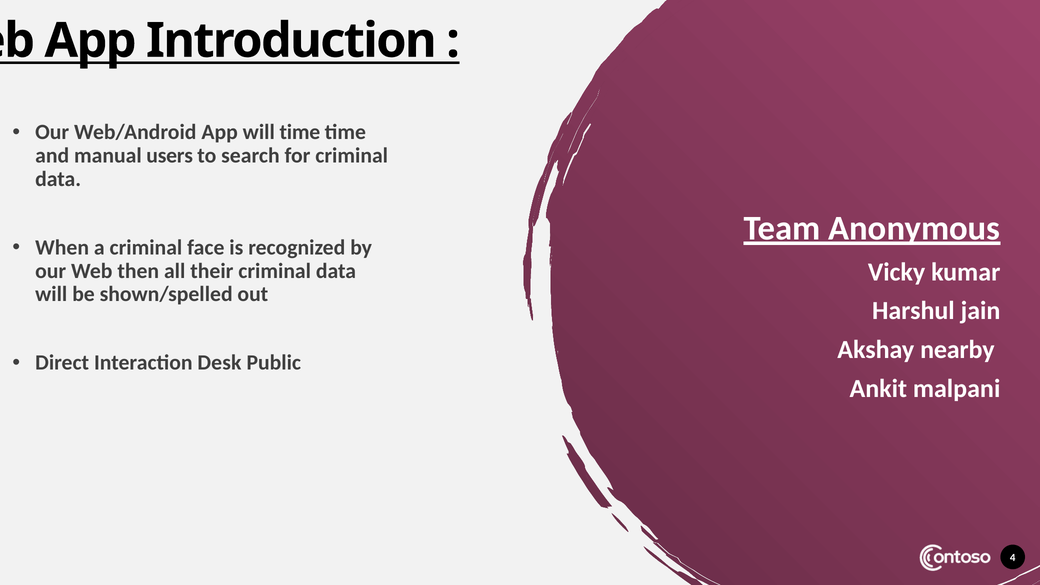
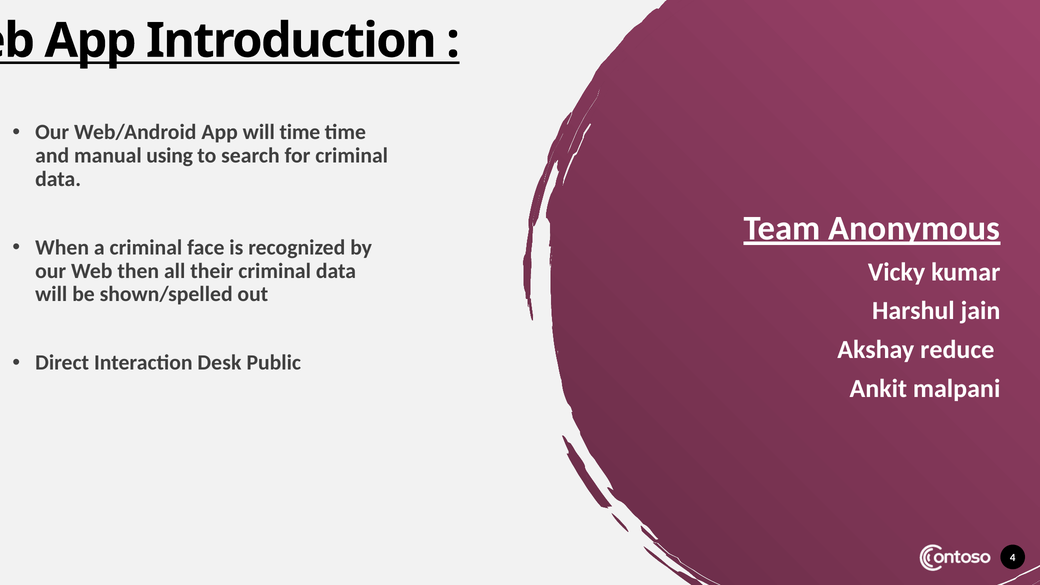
users: users -> using
nearby: nearby -> reduce
